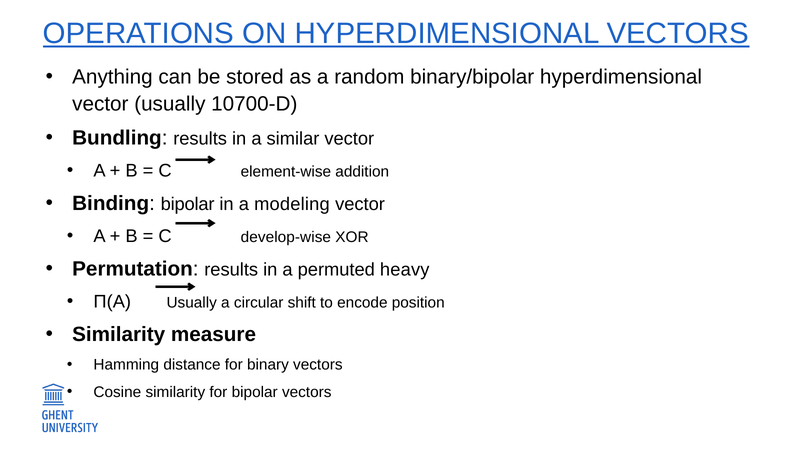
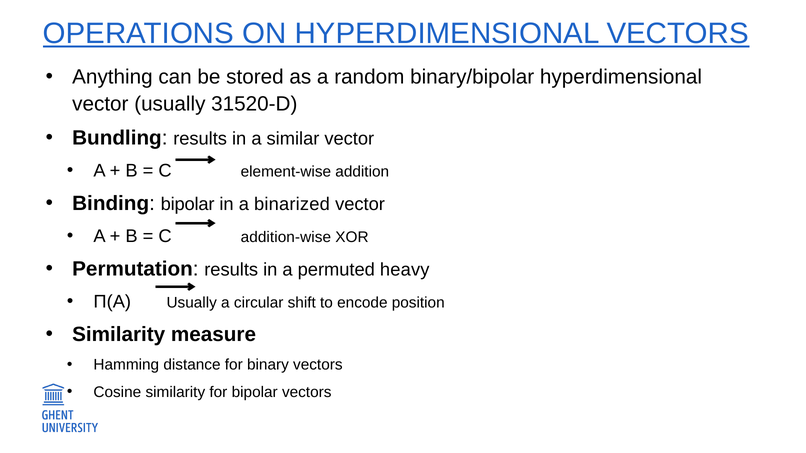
10700-D: 10700-D -> 31520-D
modeling: modeling -> binarized
develop-wise: develop-wise -> addition-wise
